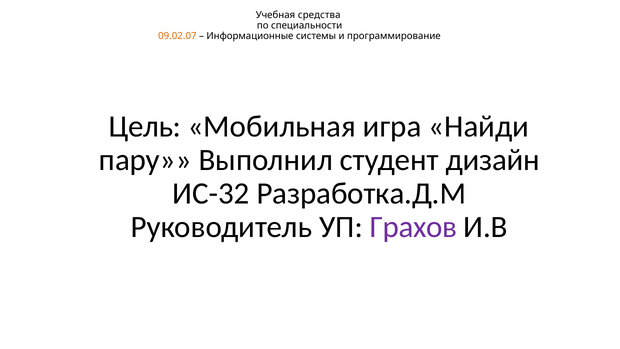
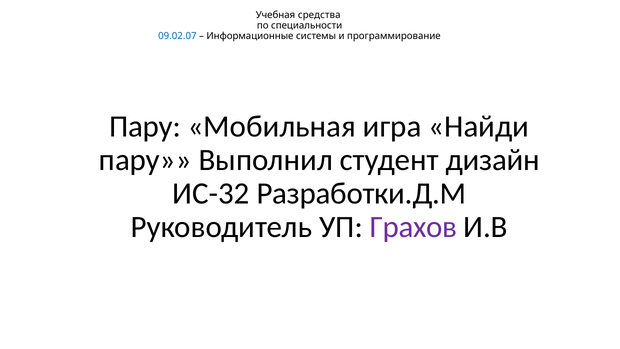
09.02.07 colour: orange -> blue
Цель at (145, 126): Цель -> Пару
Разработка.Д.М: Разработка.Д.М -> Разработки.Д.М
